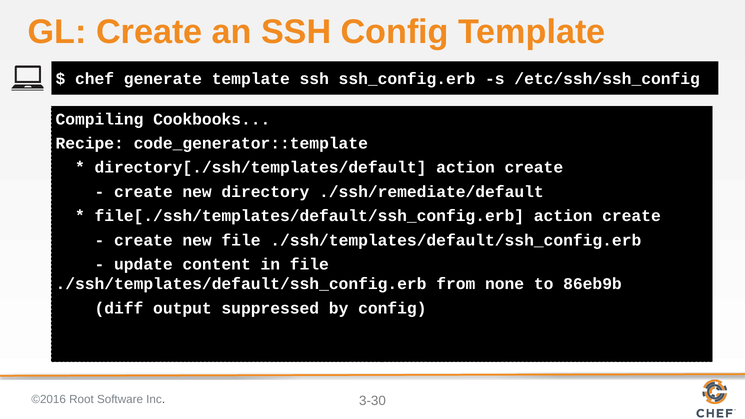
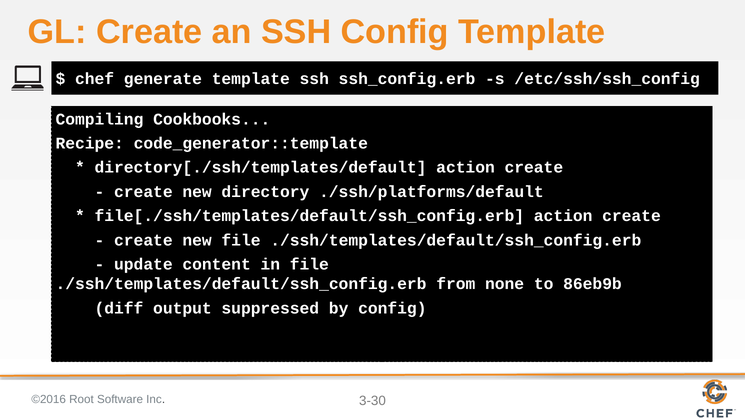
./ssh/remediate/default: ./ssh/remediate/default -> ./ssh/platforms/default
